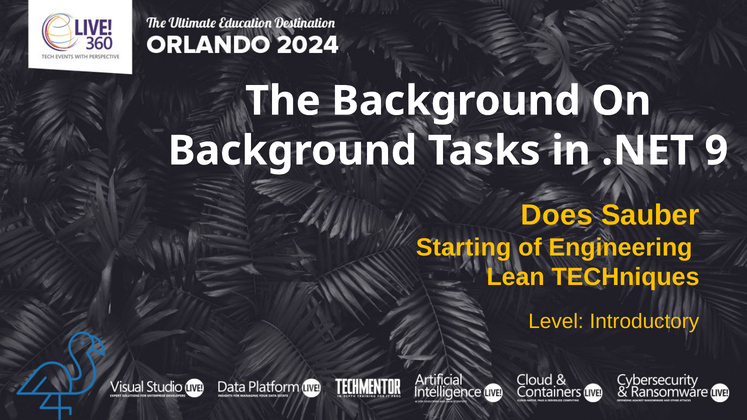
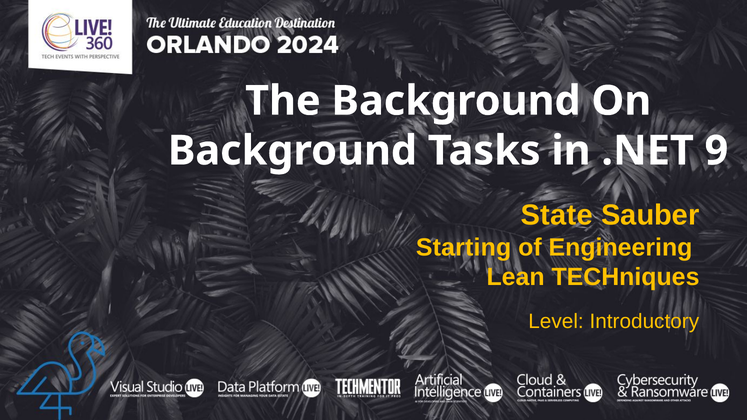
Does: Does -> State
